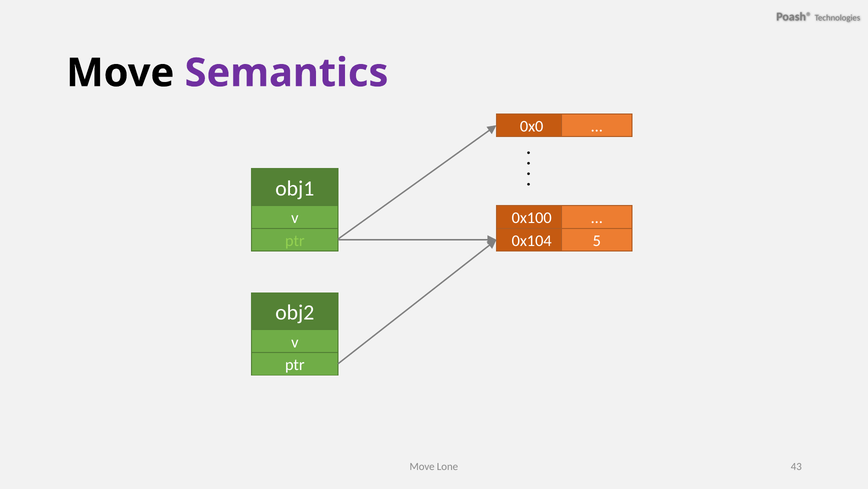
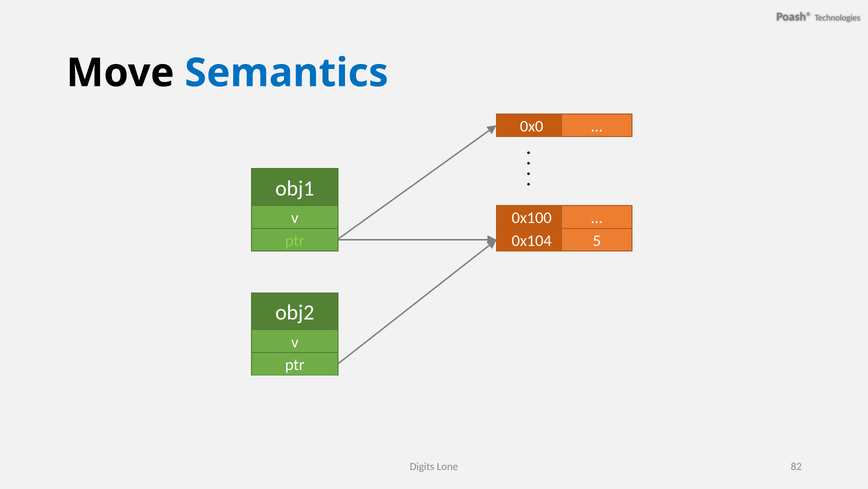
Semantics colour: purple -> blue
Move at (422, 466): Move -> Digits
43: 43 -> 82
